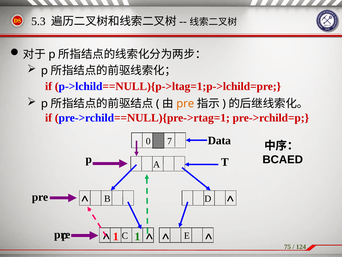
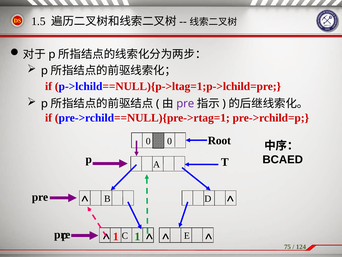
5.3: 5.3 -> 1.5
pre at (185, 103) colour: orange -> purple
Data: Data -> Root
0 7: 7 -> 0
